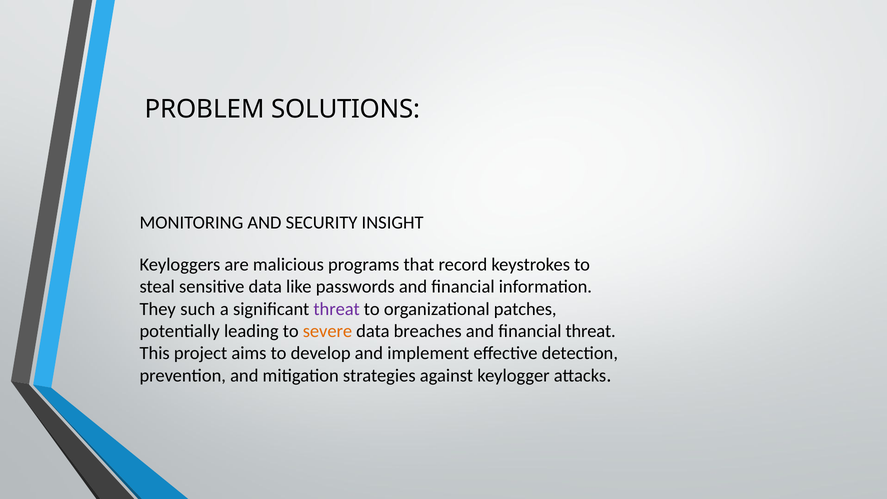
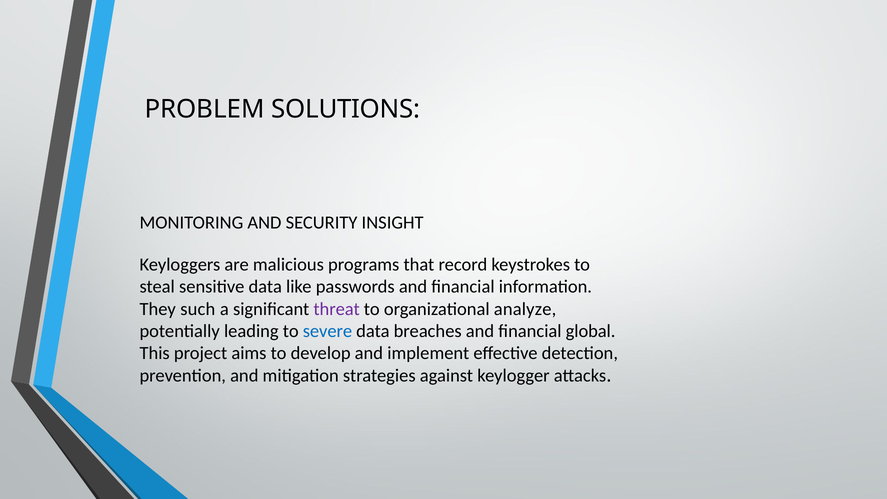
patches: patches -> analyze
severe colour: orange -> blue
financial threat: threat -> global
